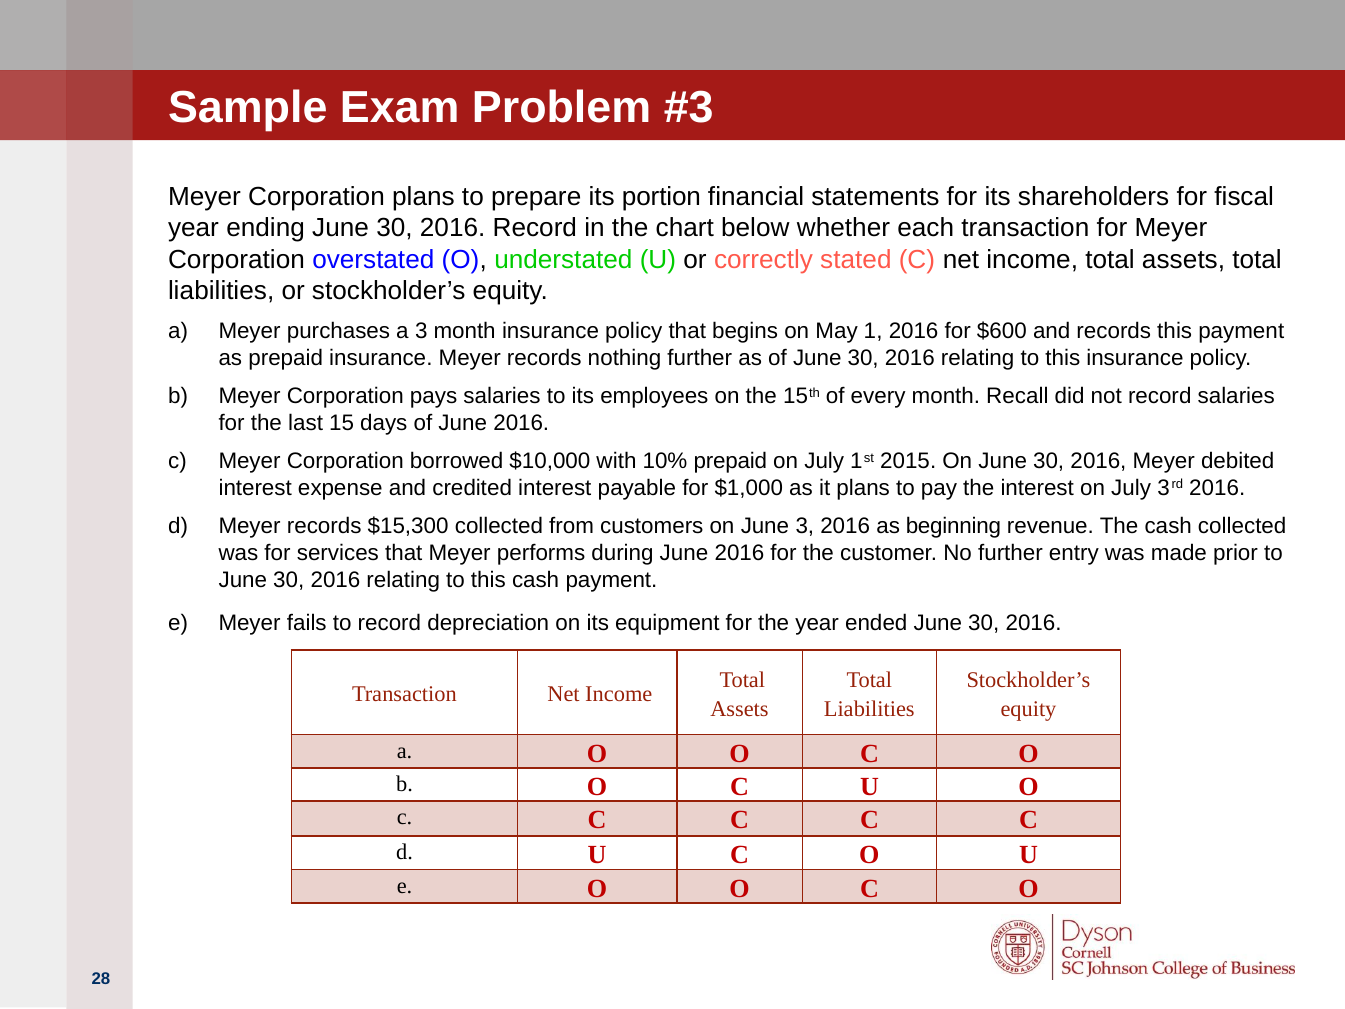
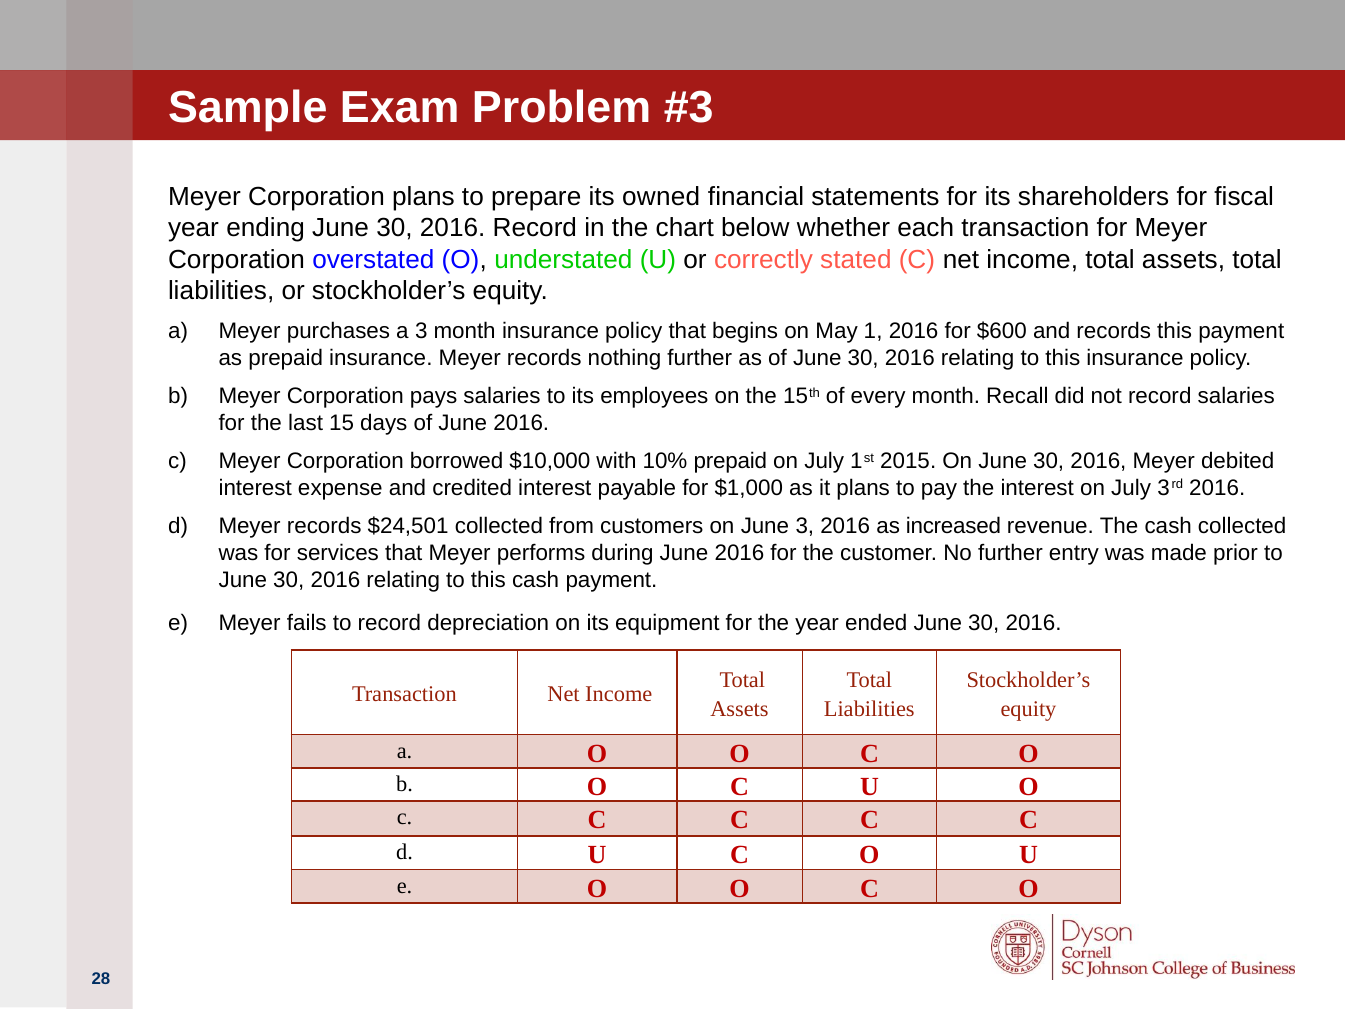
portion: portion -> owned
$15,300: $15,300 -> $24,501
beginning: beginning -> increased
